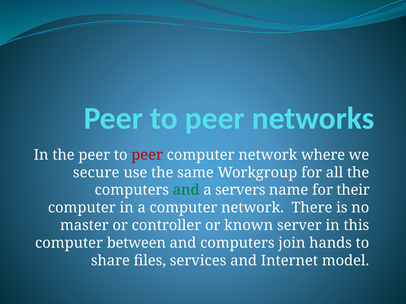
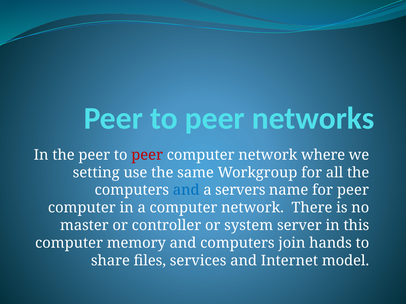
secure: secure -> setting
and at (186, 190) colour: green -> blue
for their: their -> peer
known: known -> system
between: between -> memory
